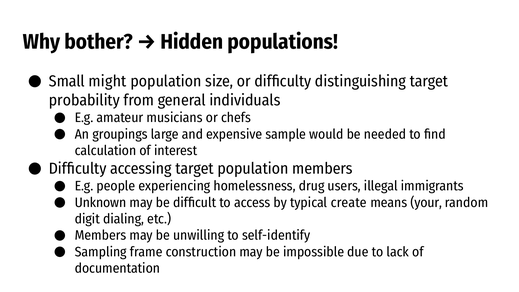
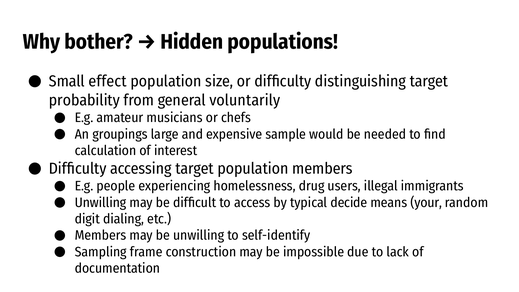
might: might -> effect
individuals: individuals -> voluntarily
Unknown at (101, 202): Unknown -> Unwilling
create: create -> decide
